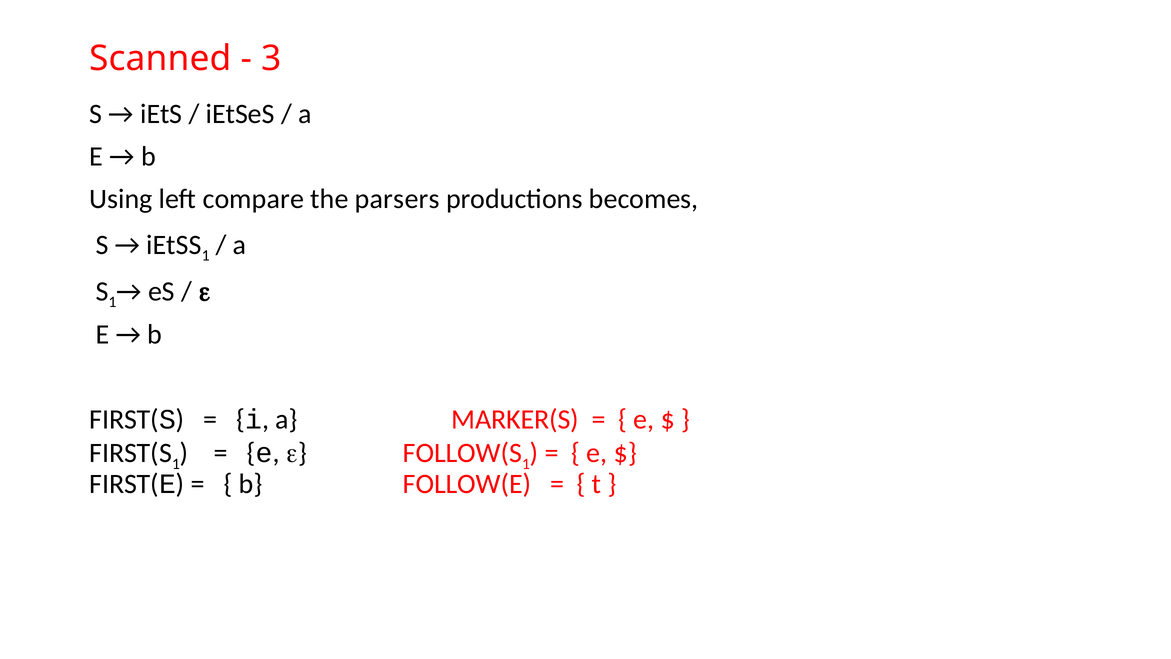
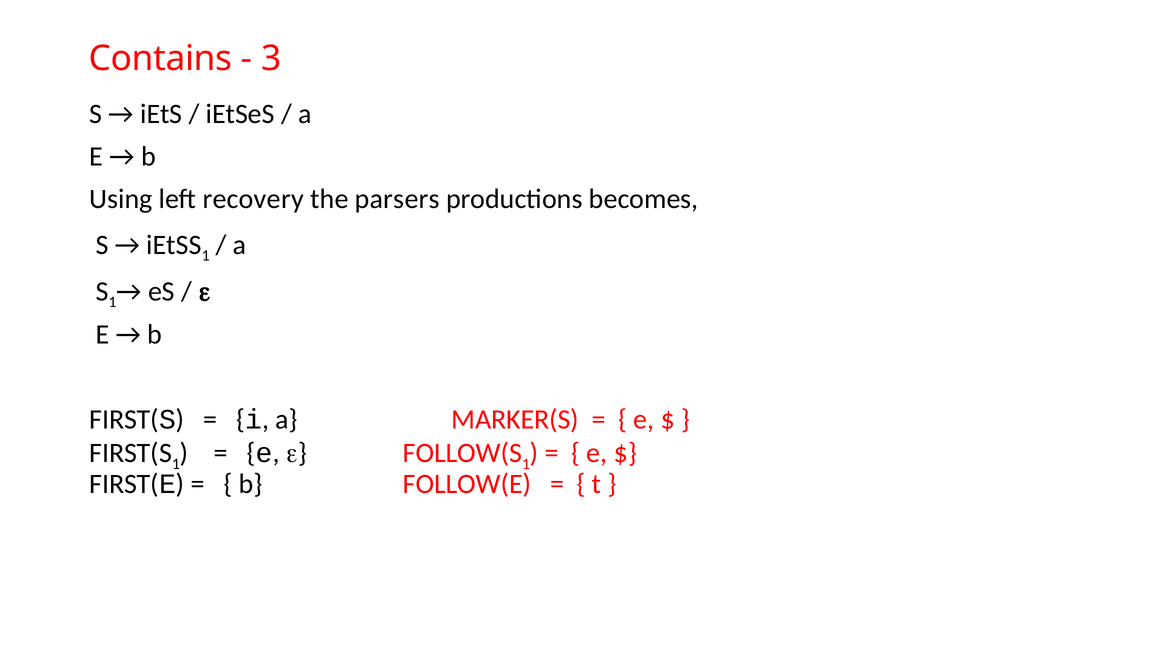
Scanned: Scanned -> Contains
compare: compare -> recovery
